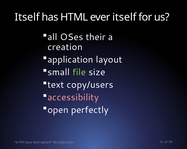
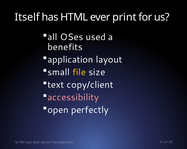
ever itself: itself -> print
their: their -> used
creation: creation -> benefits
file colour: light green -> yellow
copy/users: copy/users -> copy/client
